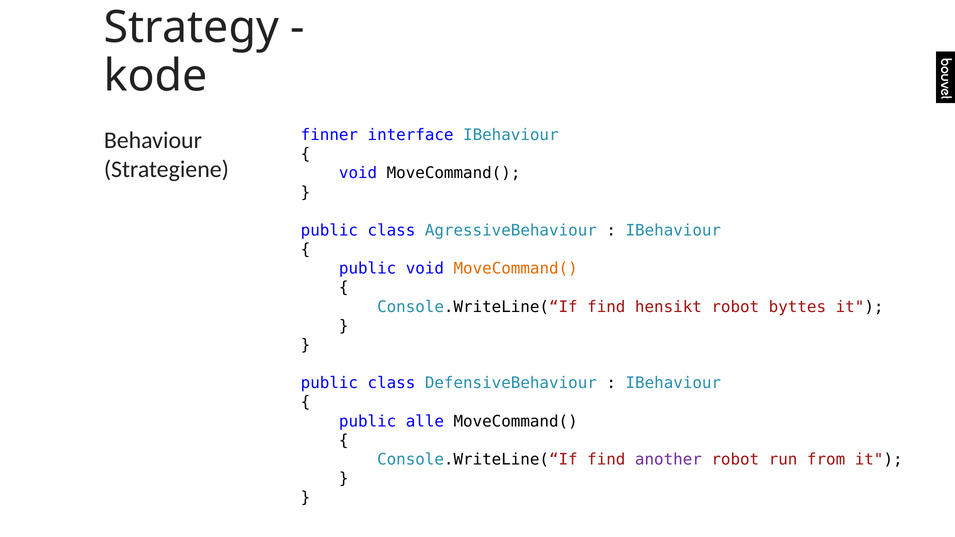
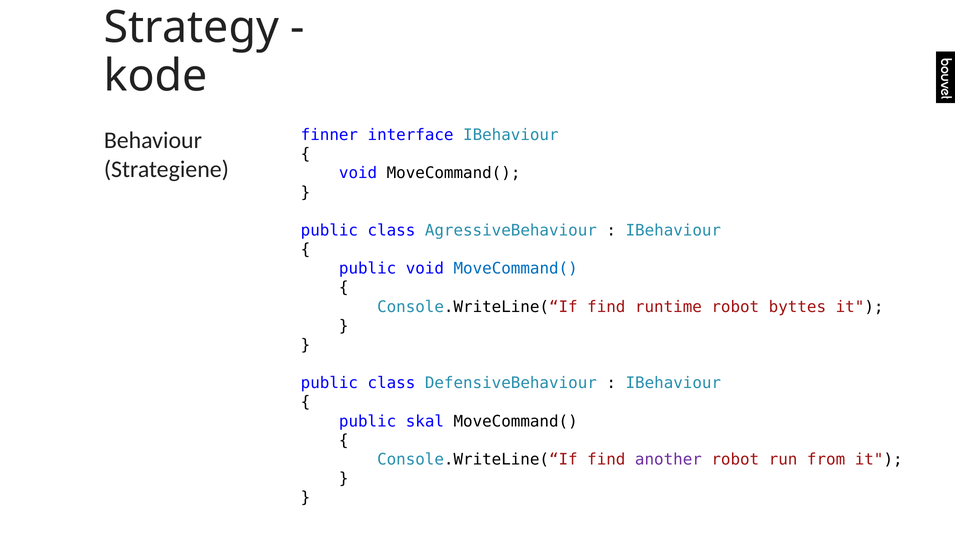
MoveCommand( at (516, 269) colour: orange -> blue
hensikt: hensikt -> runtime
alle: alle -> skal
